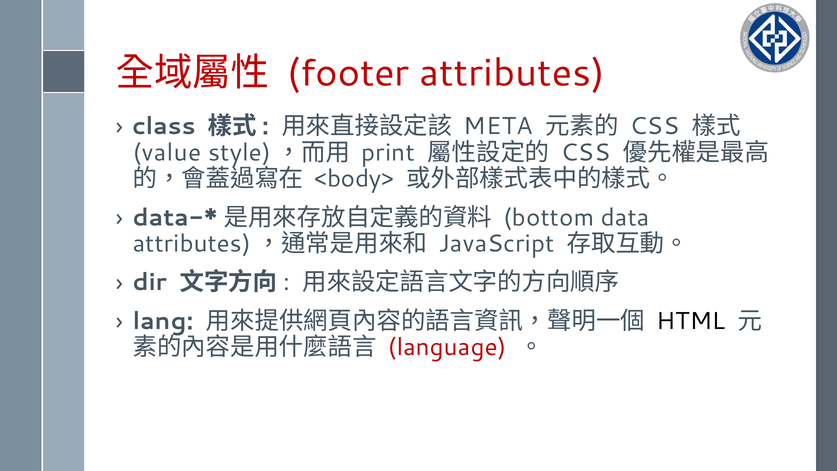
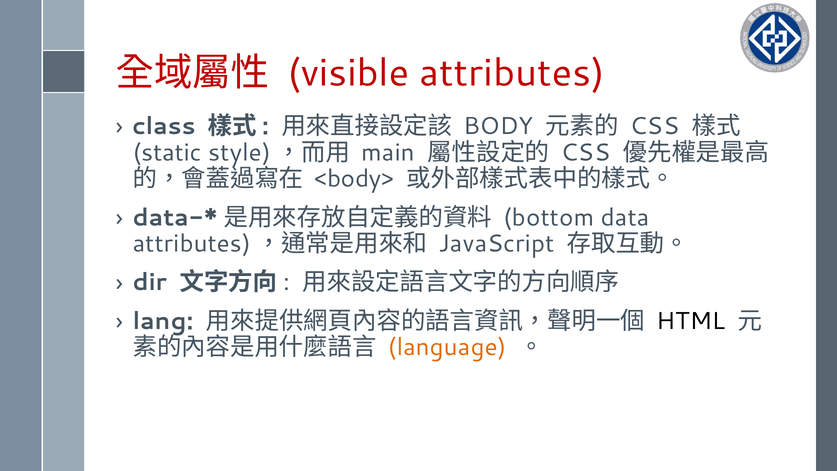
footer: footer -> visible
META: META -> BODY
value: value -> static
print: print -> main
language colour: red -> orange
